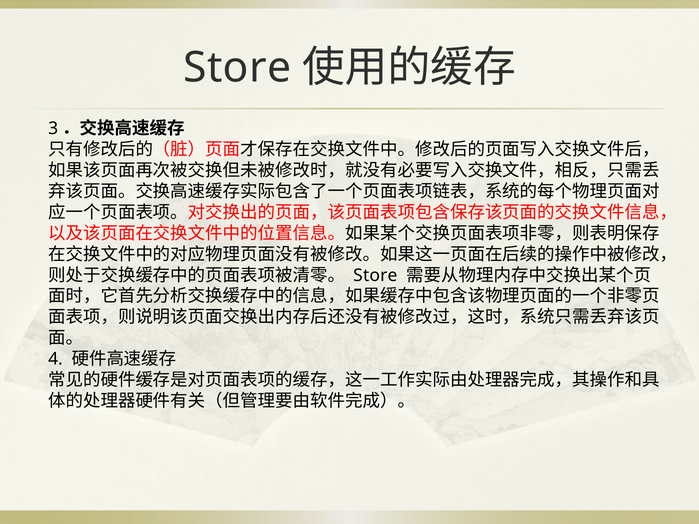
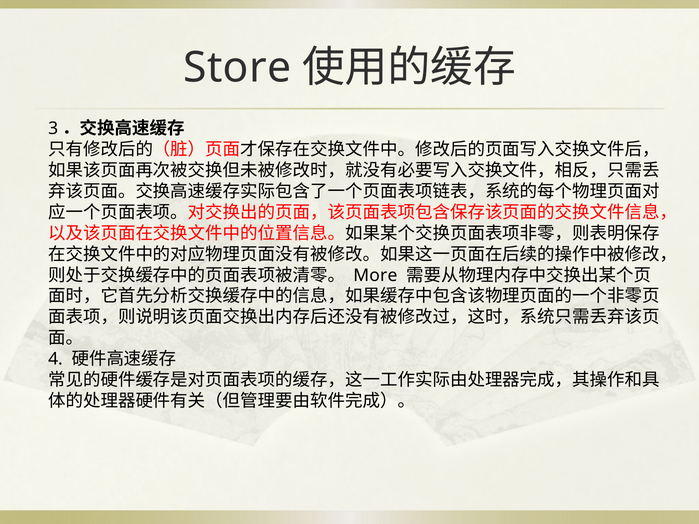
Store at (375, 275): Store -> More
